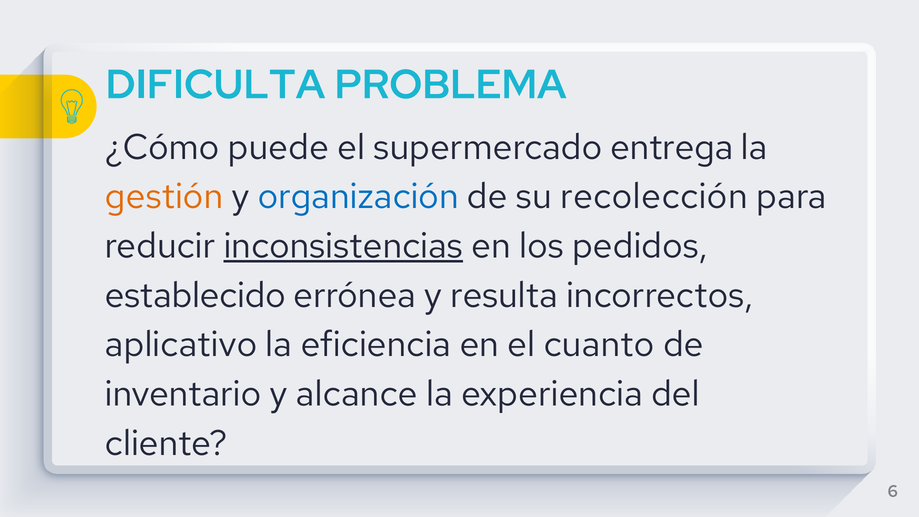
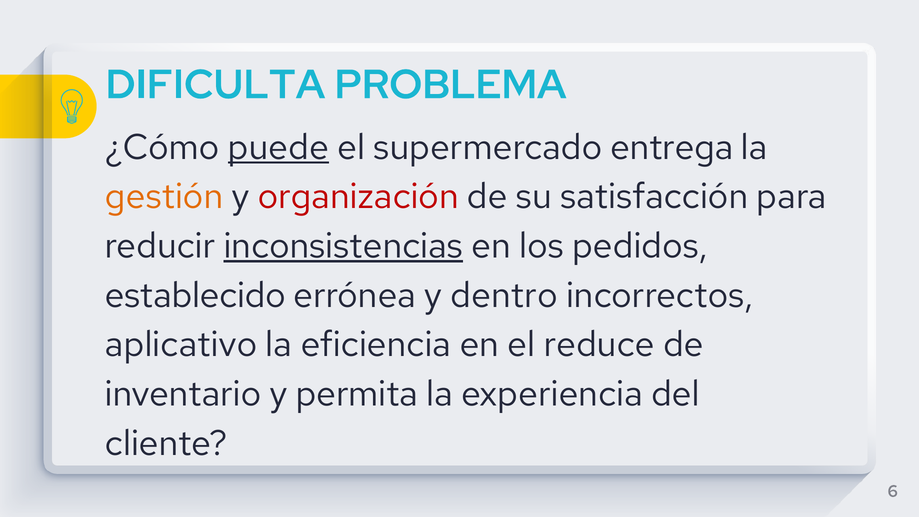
puede underline: none -> present
organización colour: blue -> red
recolección: recolección -> satisfacción
resulta: resulta -> dentro
cuanto: cuanto -> reduce
alcance: alcance -> permita
